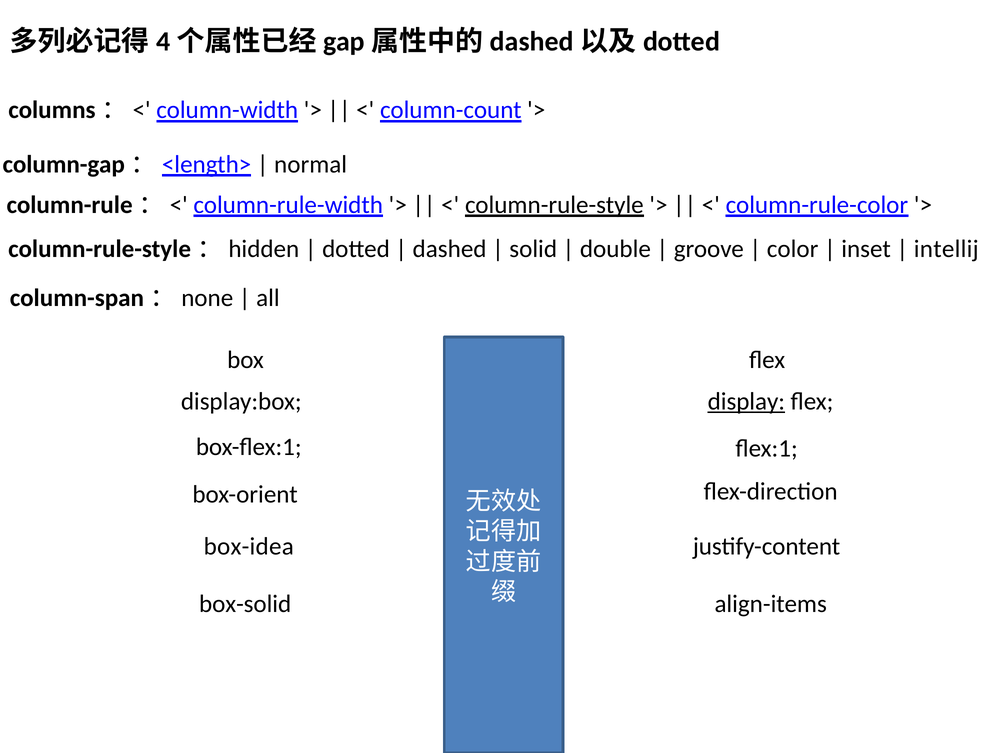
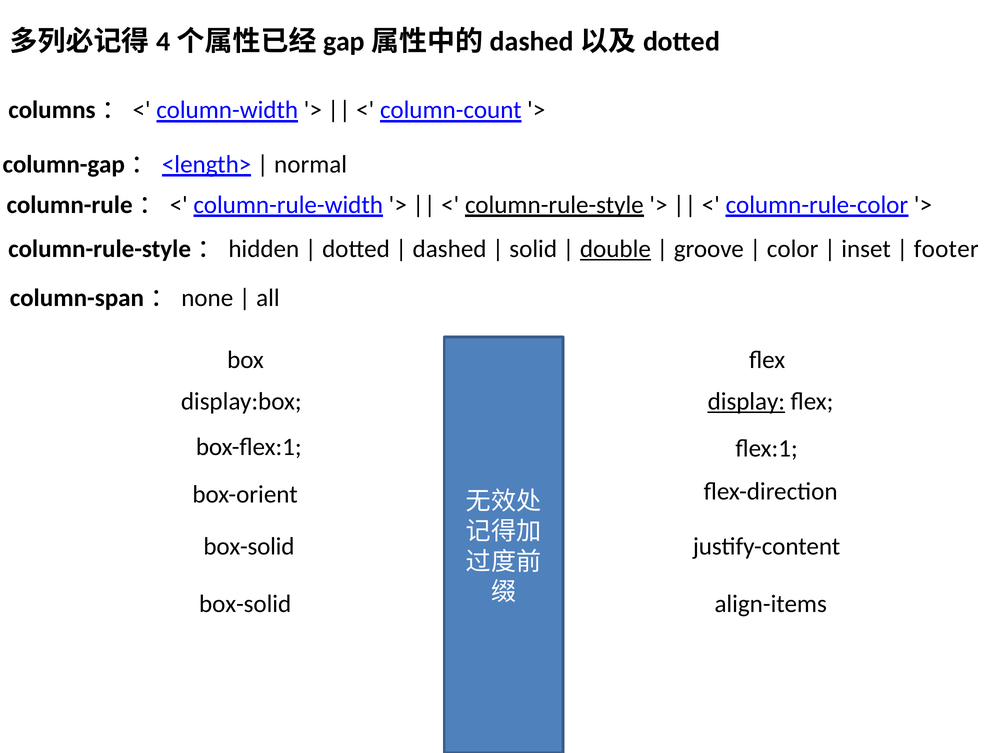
double underline: none -> present
intellij: intellij -> footer
box-idea at (249, 546): box-idea -> box-solid
